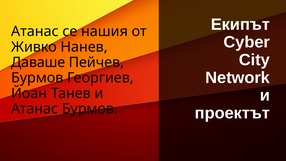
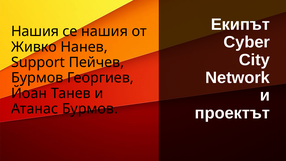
Атанас at (35, 31): Атанас -> Нашия
Даваше: Даваше -> Support
